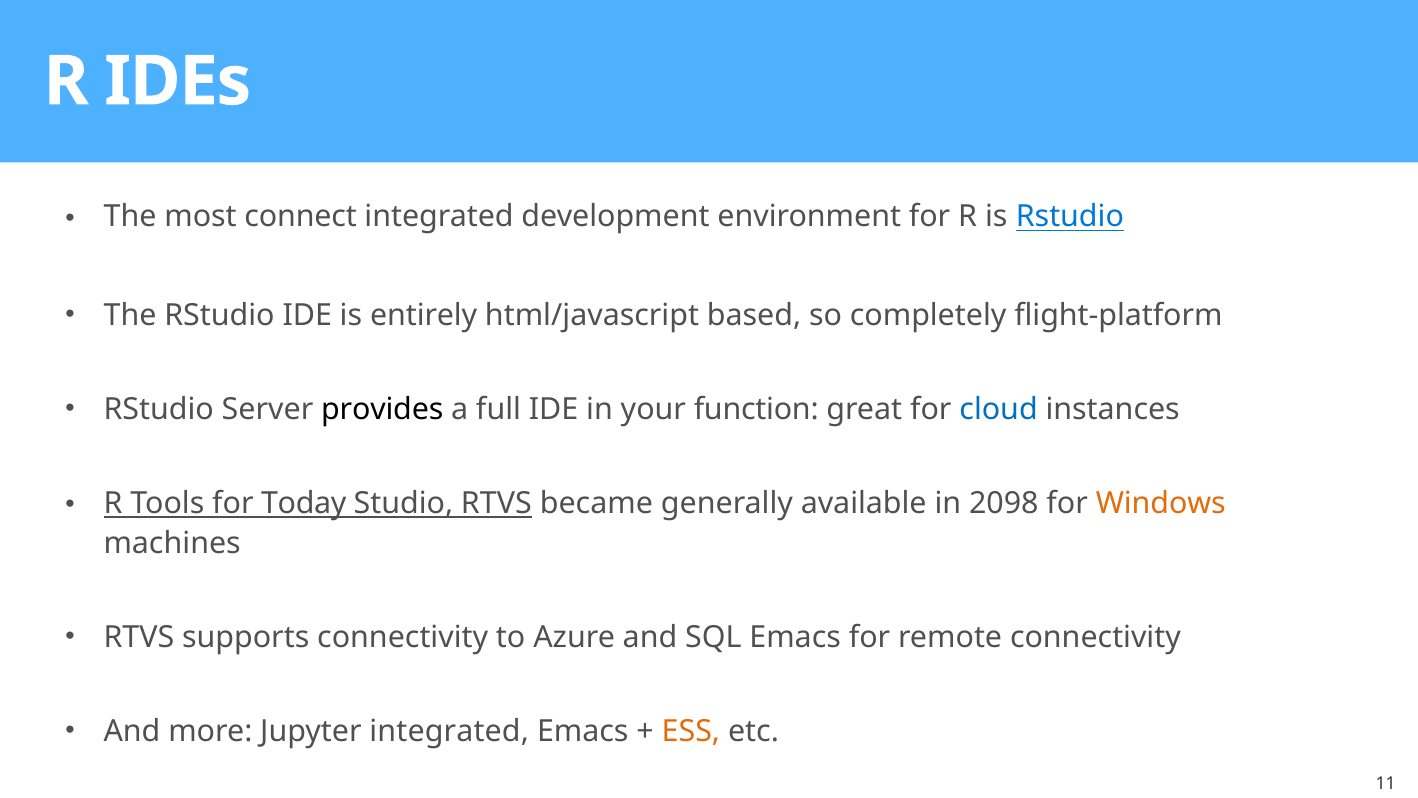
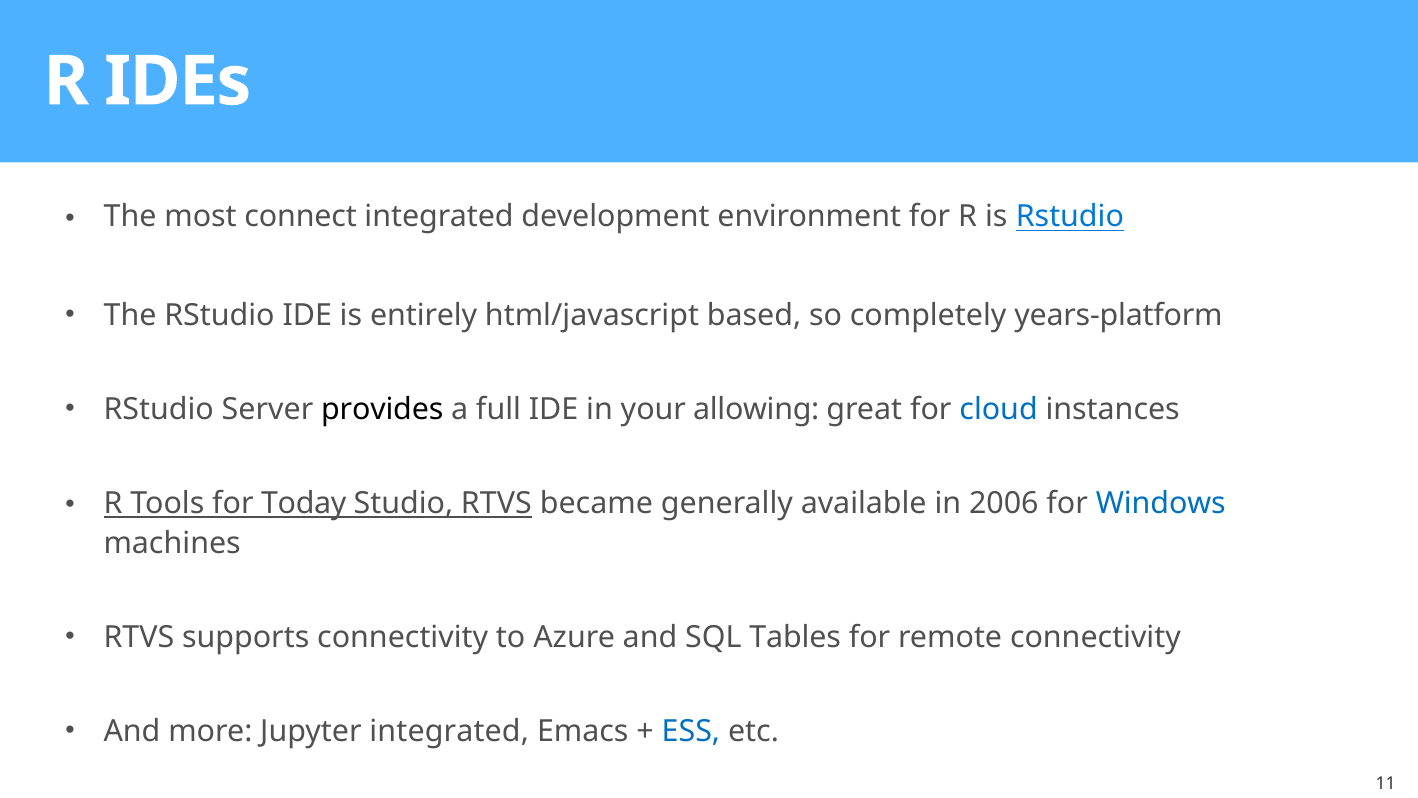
flight-platform: flight-platform -> years-platform
function: function -> allowing
2098: 2098 -> 2006
Windows colour: orange -> blue
SQL Emacs: Emacs -> Tables
ESS colour: orange -> blue
